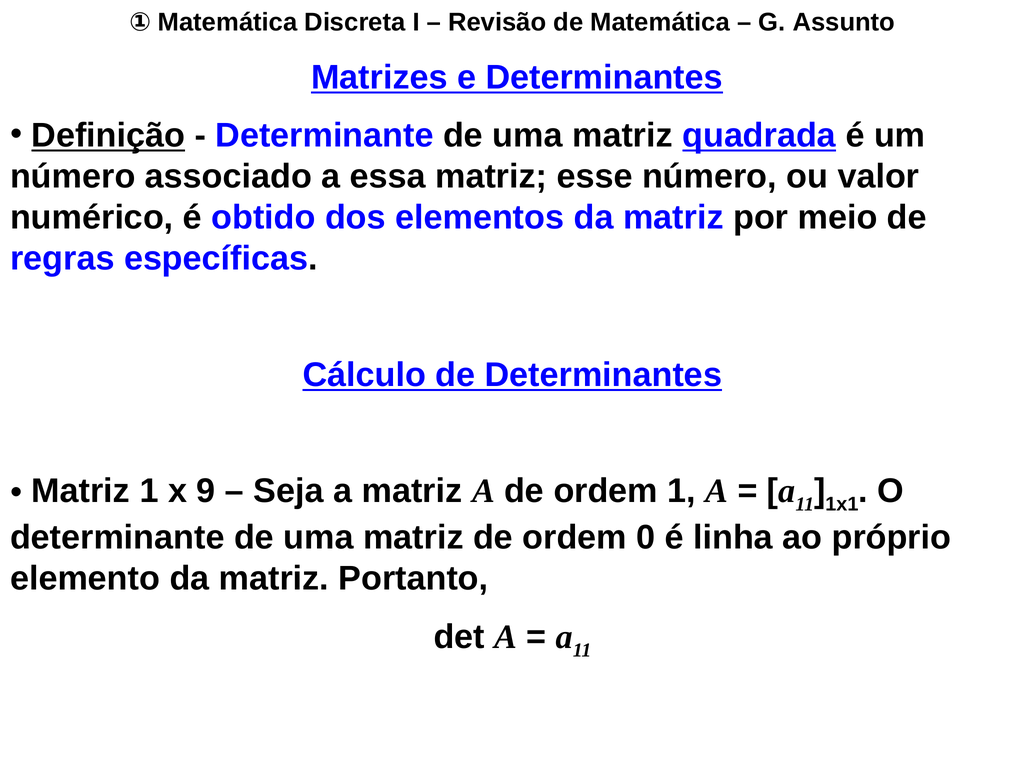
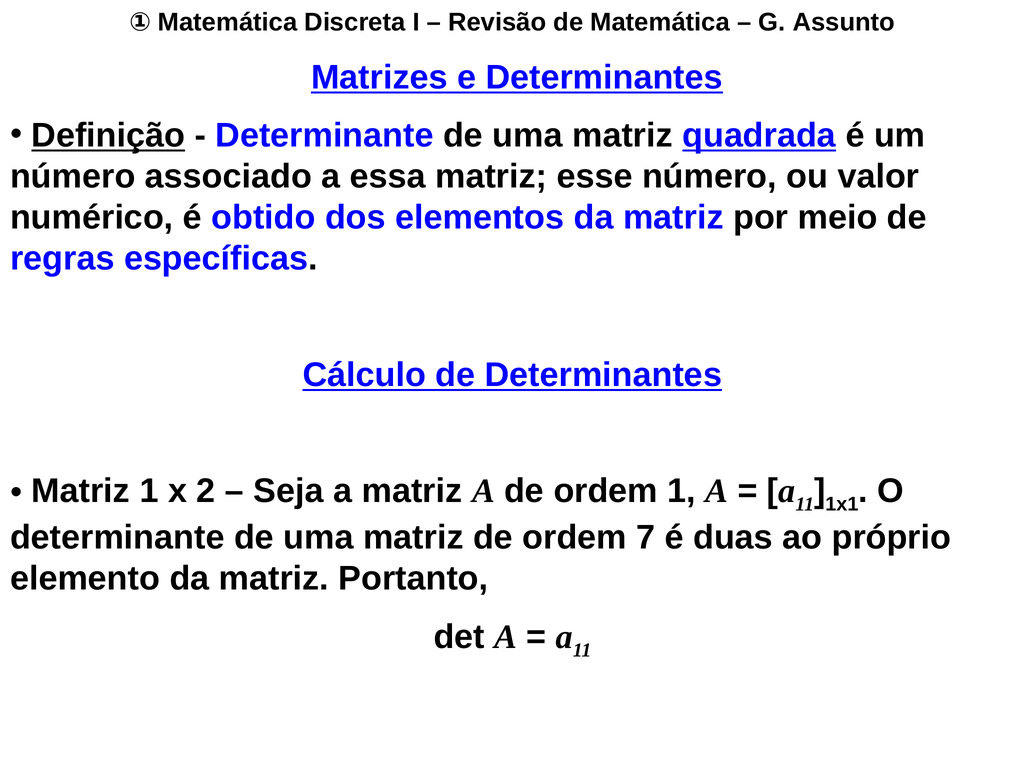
9: 9 -> 2
0: 0 -> 7
linha: linha -> duas
